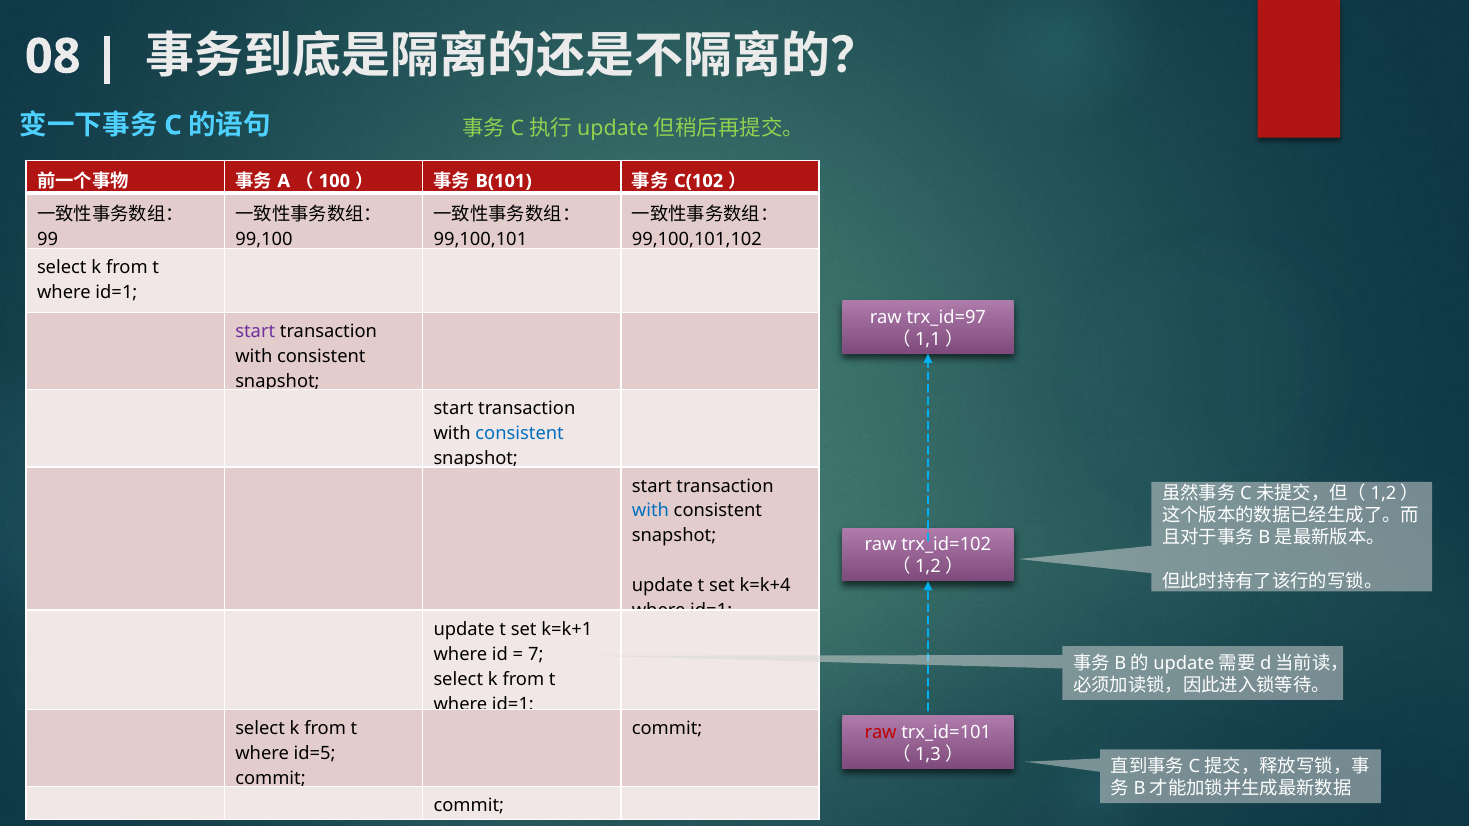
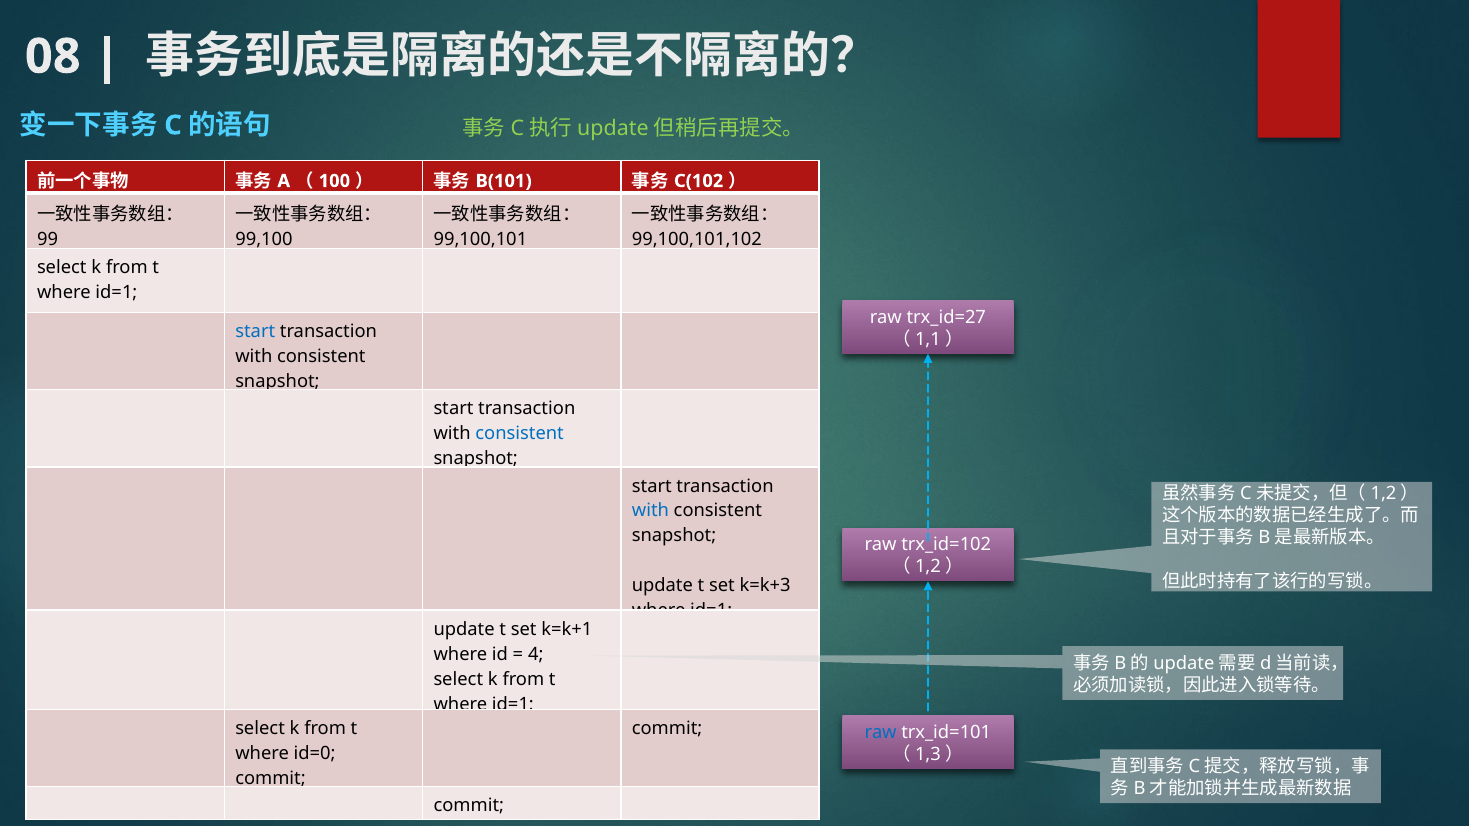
trx_id=97: trx_id=97 -> trx_id=27
start at (255, 332) colour: purple -> blue
k=k+4: k=k+4 -> k=k+3
7: 7 -> 4
raw at (881, 732) colour: red -> blue
id=5: id=5 -> id=0
